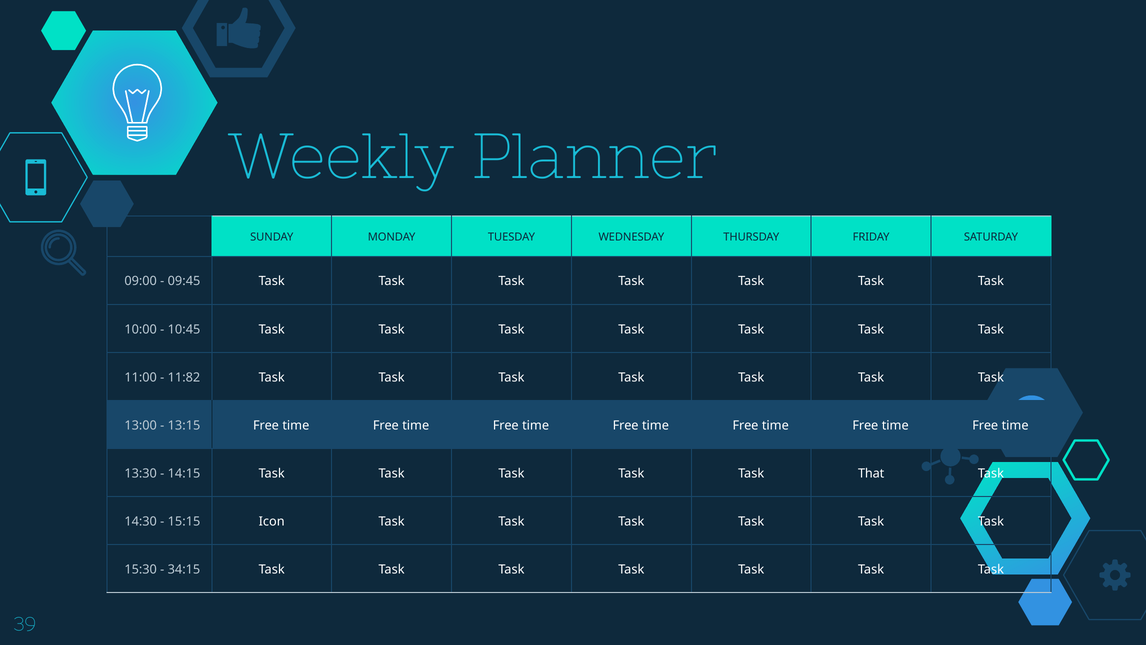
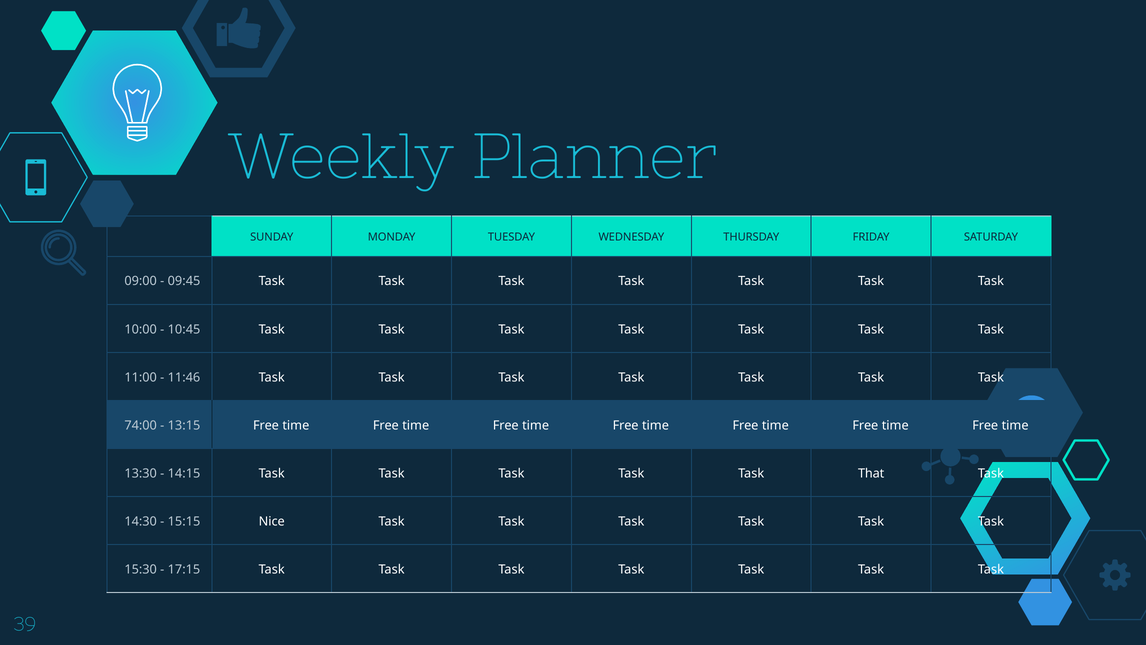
11:82: 11:82 -> 11:46
13:00: 13:00 -> 74:00
Icon: Icon -> Nice
34:15: 34:15 -> 17:15
